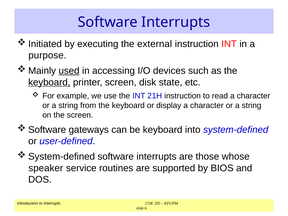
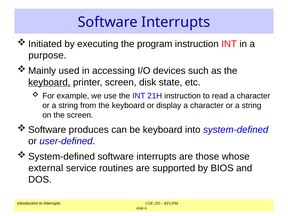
external: external -> program
used underline: present -> none
gateways: gateways -> produces
speaker: speaker -> external
